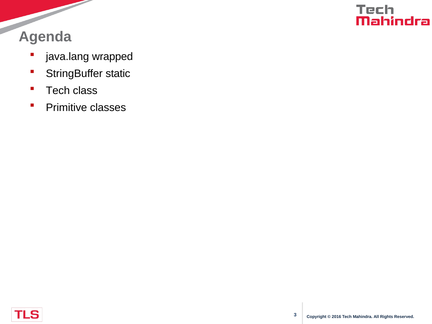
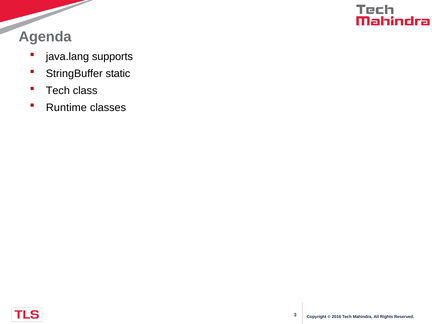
wrapped: wrapped -> supports
Primitive: Primitive -> Runtime
